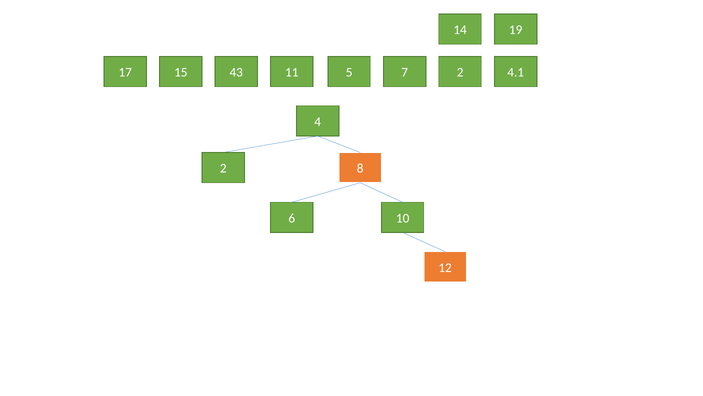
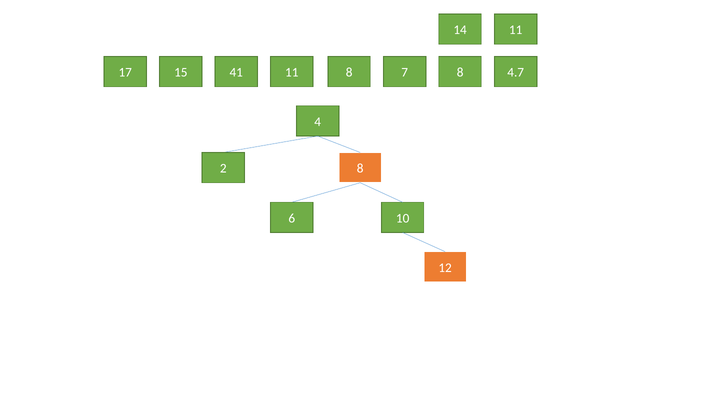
14 19: 19 -> 11
43: 43 -> 41
11 5: 5 -> 8
7 2: 2 -> 8
4.1: 4.1 -> 4.7
